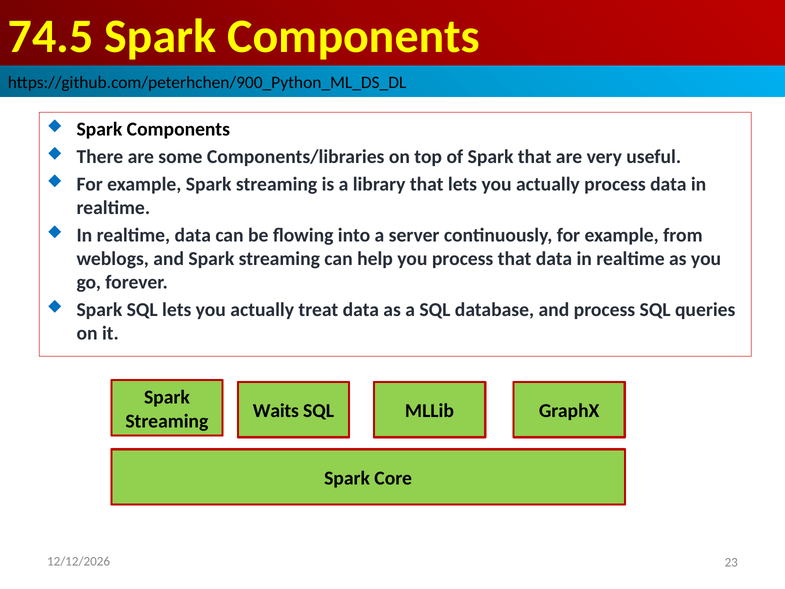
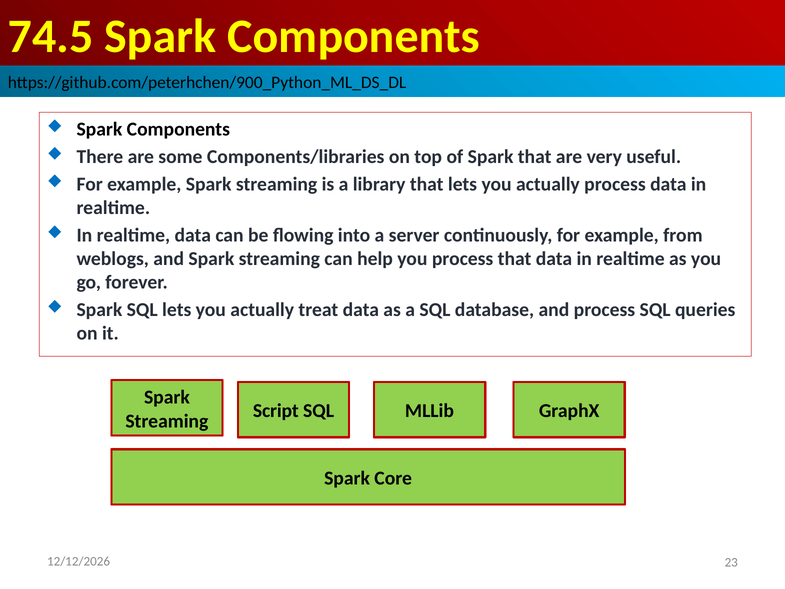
Waits: Waits -> Script
